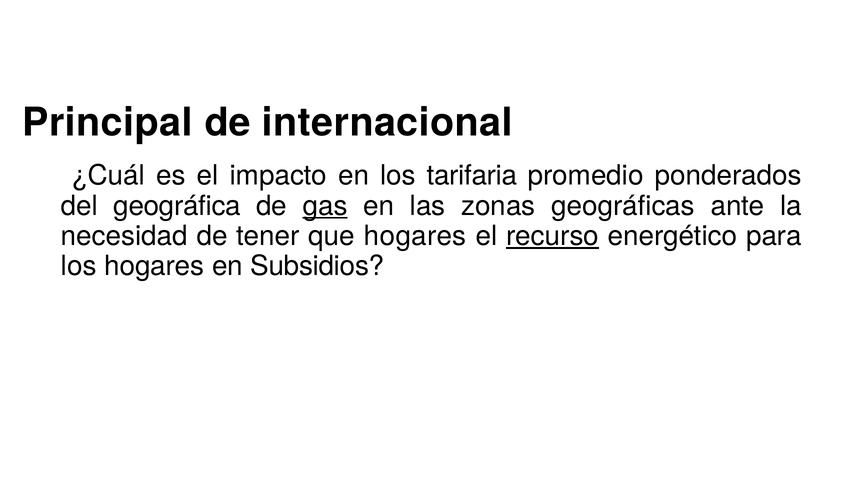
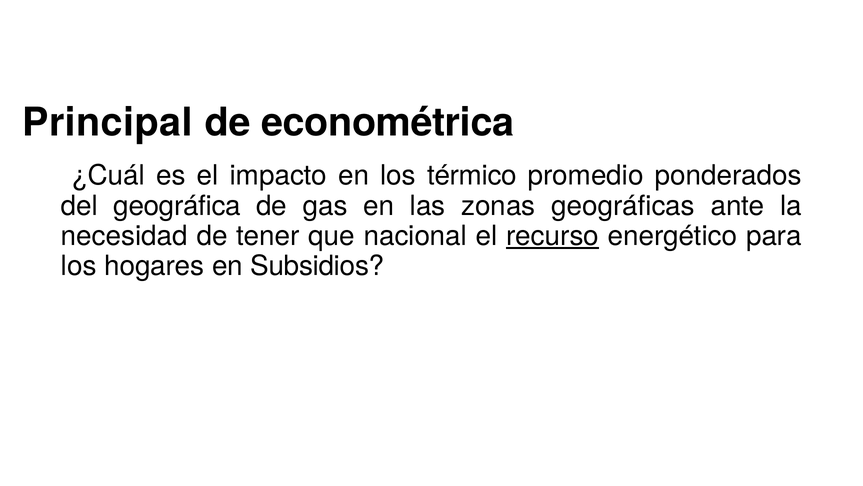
internacional: internacional -> econométrica
tarifaria: tarifaria -> térmico
gas underline: present -> none
que hogares: hogares -> nacional
